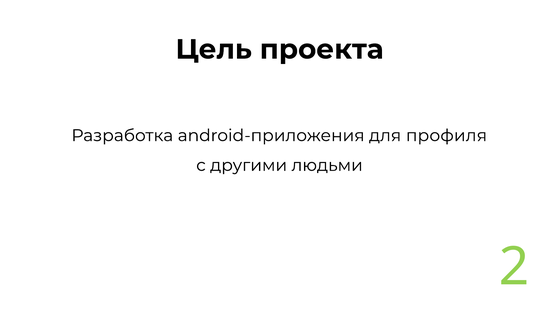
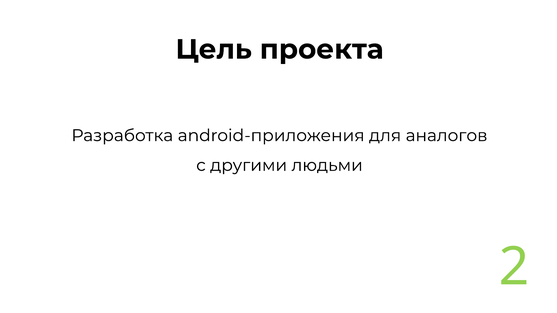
профиля: профиля -> аналогов
